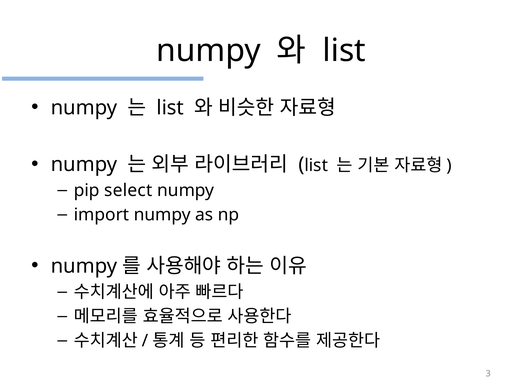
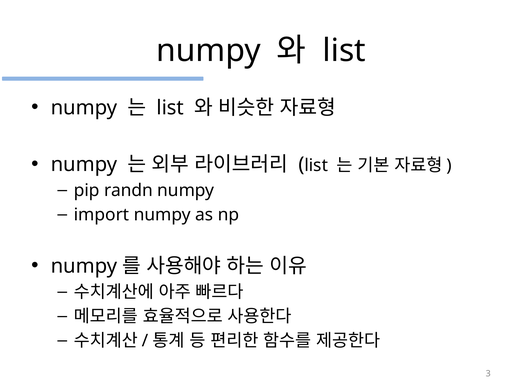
select: select -> randn
